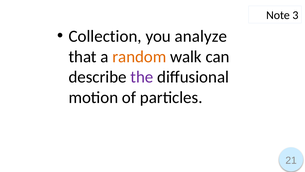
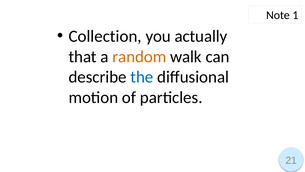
3: 3 -> 1
analyze: analyze -> actually
the colour: purple -> blue
